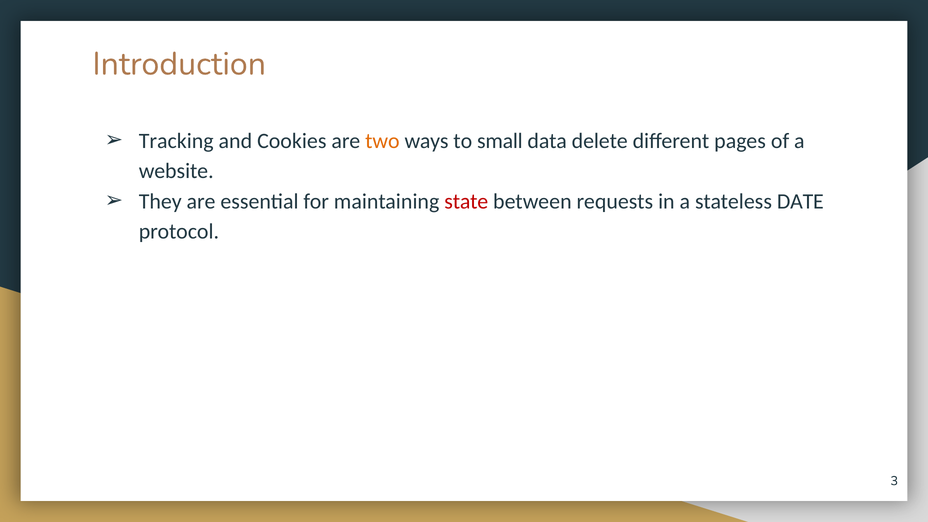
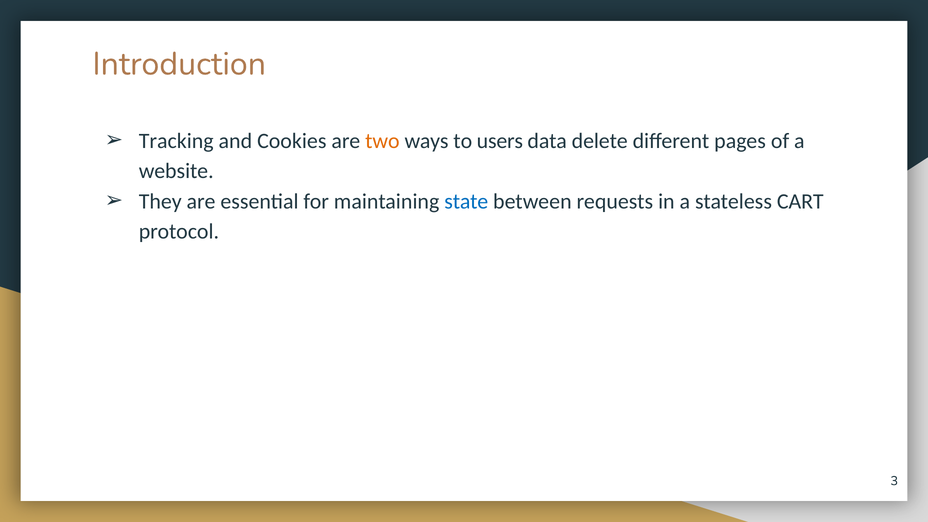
small: small -> users
state colour: red -> blue
DATE: DATE -> CART
